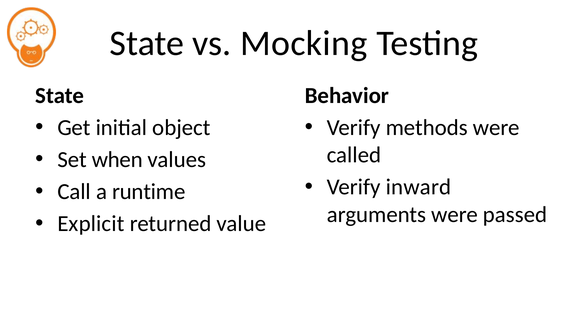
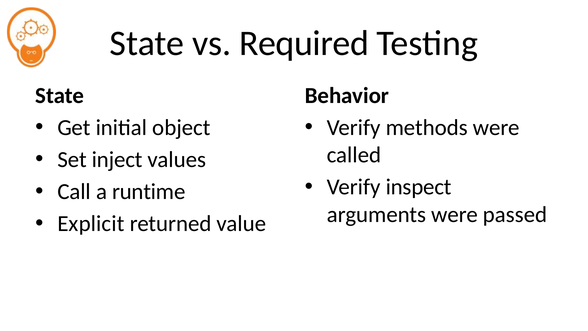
Mocking: Mocking -> Required
when: when -> inject
inward: inward -> inspect
